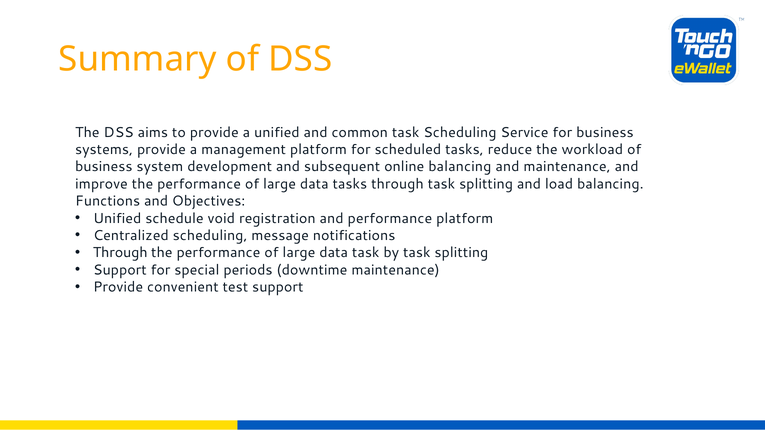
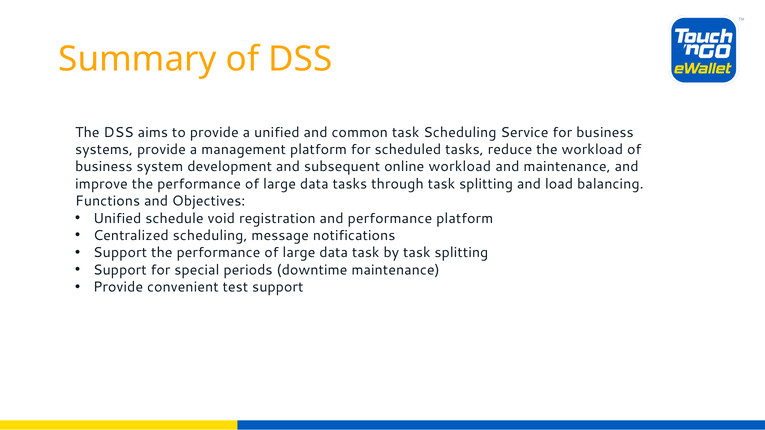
online balancing: balancing -> workload
Through at (120, 253): Through -> Support
